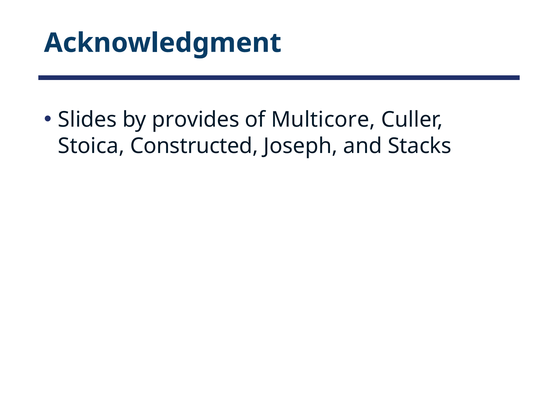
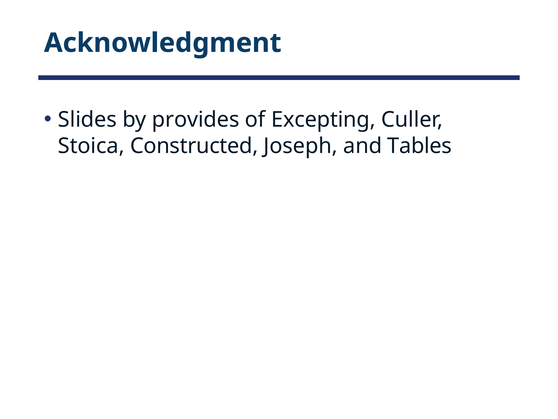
Multicore: Multicore -> Excepting
Stacks: Stacks -> Tables
